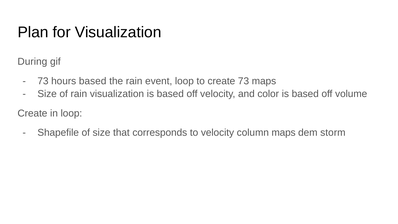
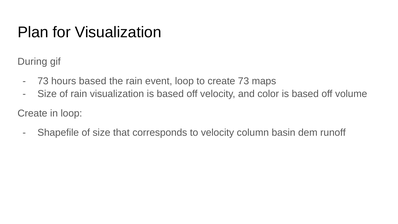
column maps: maps -> basin
storm: storm -> runoff
